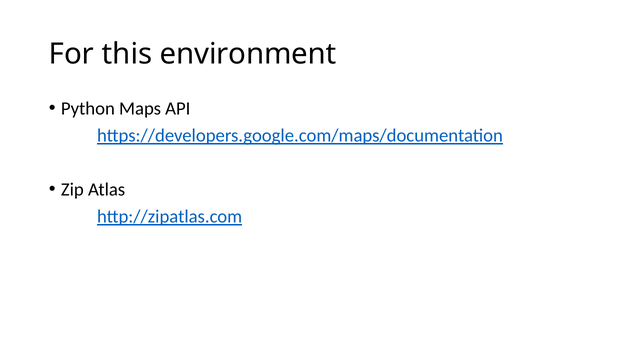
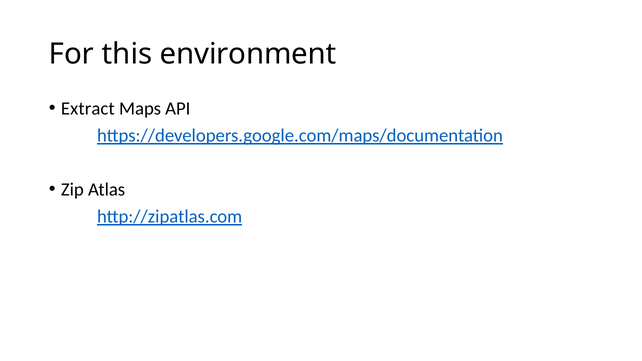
Python: Python -> Extract
